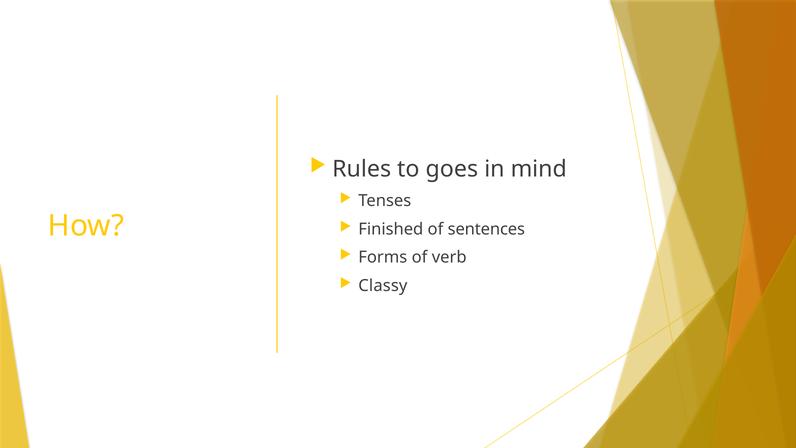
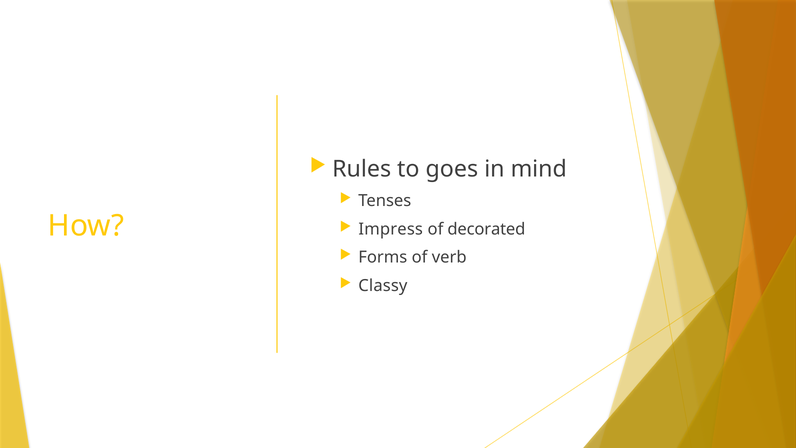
Finished: Finished -> Impress
sentences: sentences -> decorated
